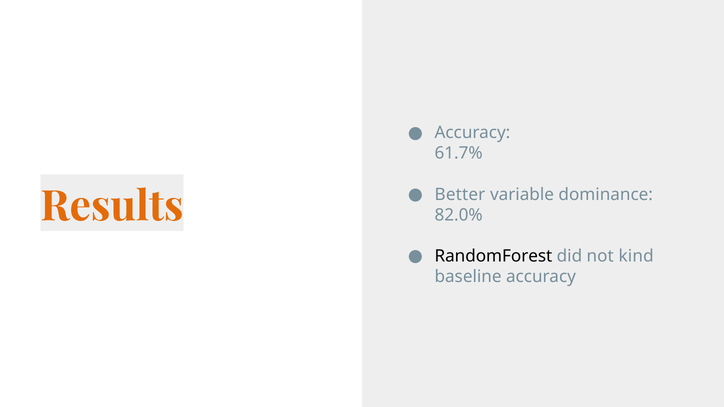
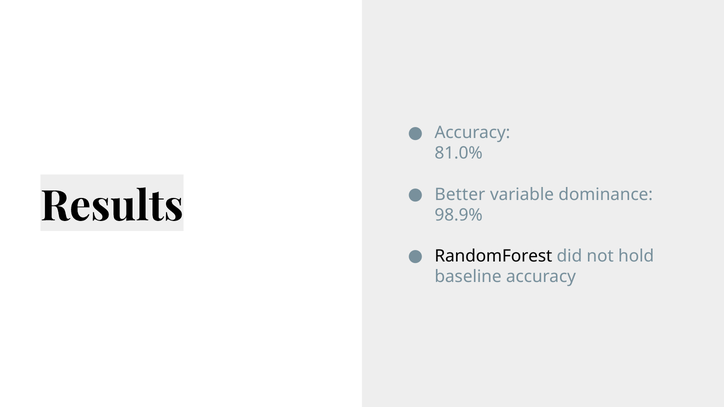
61.7%: 61.7% -> 81.0%
Results colour: orange -> black
82.0%: 82.0% -> 98.9%
kind: kind -> hold
